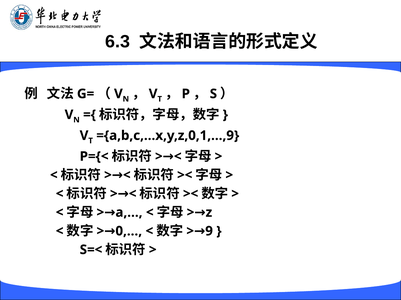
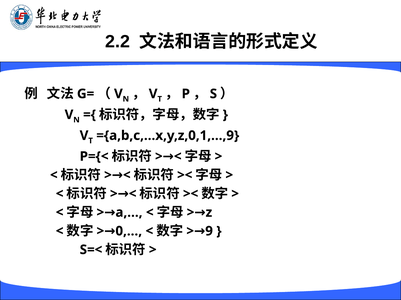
6.3: 6.3 -> 2.2
